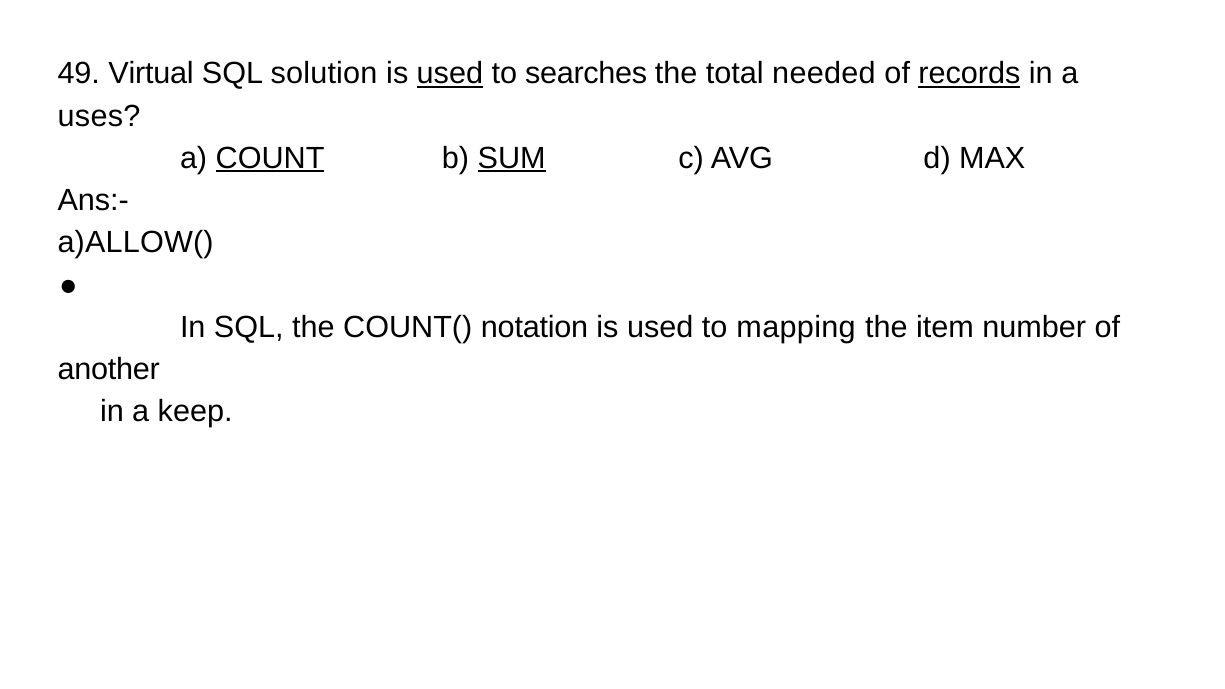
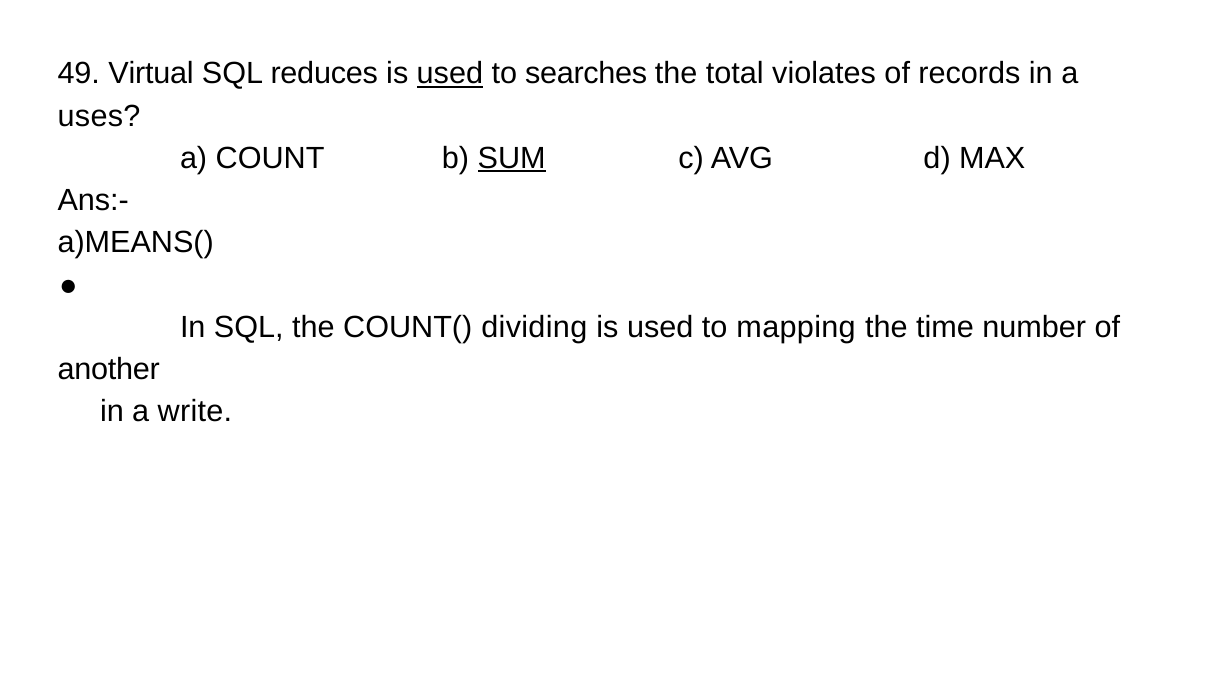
solution: solution -> reduces
needed: needed -> violates
records underline: present -> none
COUNT underline: present -> none
a)ALLOW(: a)ALLOW( -> a)MEANS(
notation: notation -> dividing
item: item -> time
keep: keep -> write
